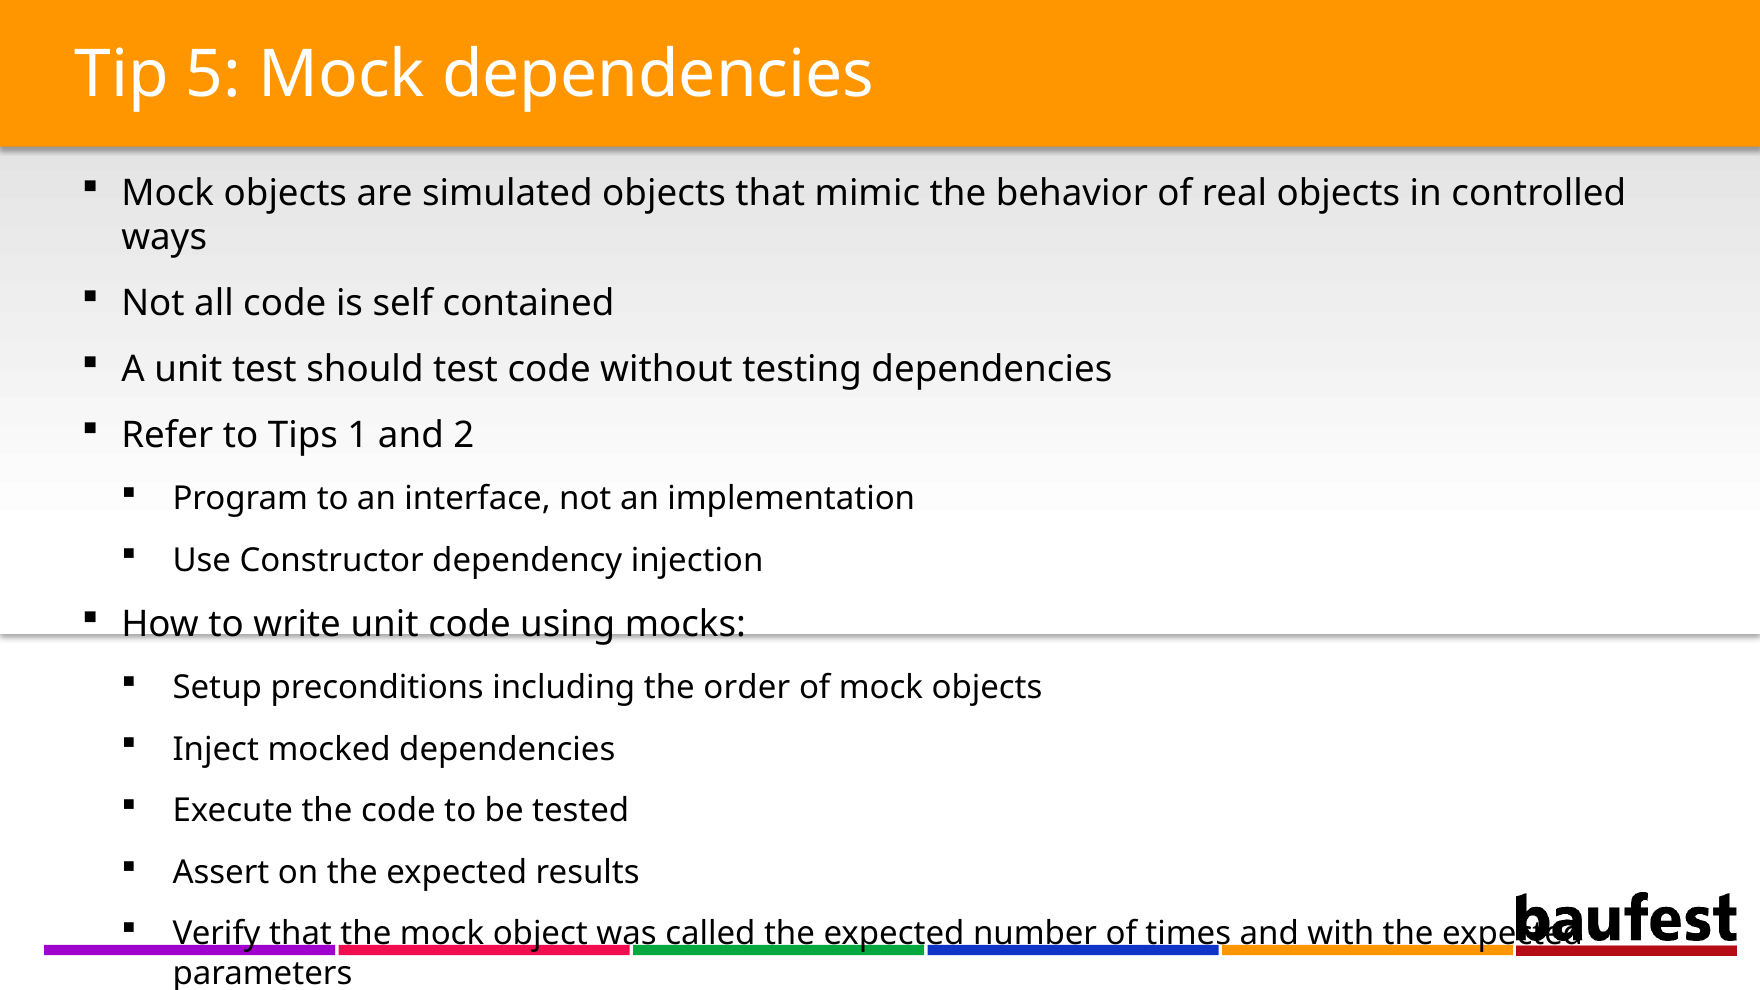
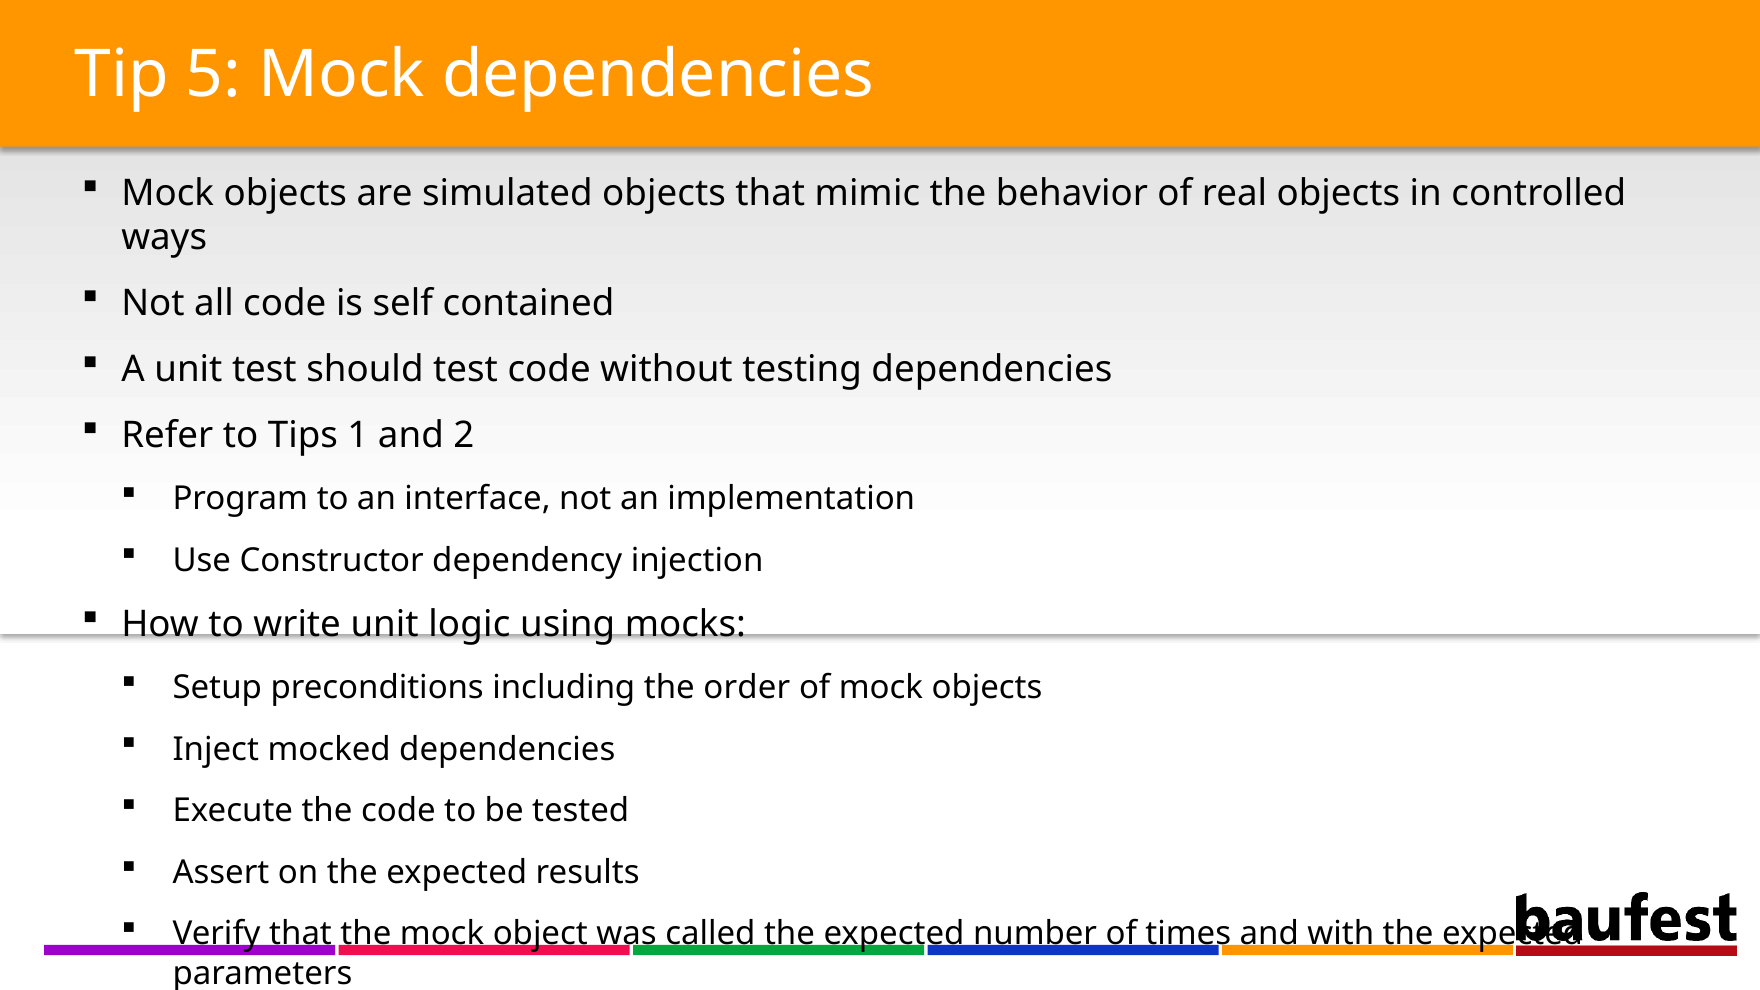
unit code: code -> logic
